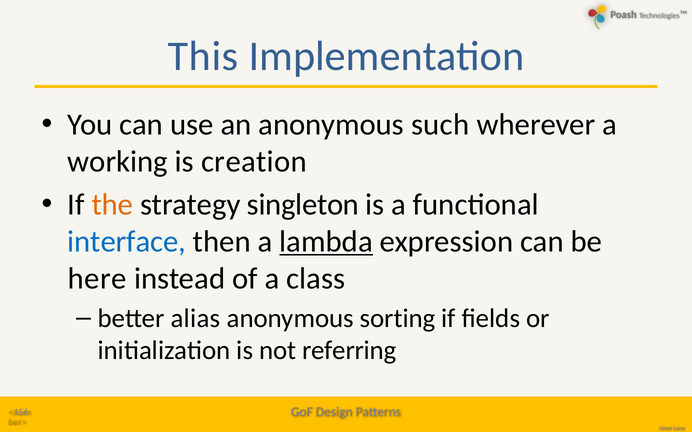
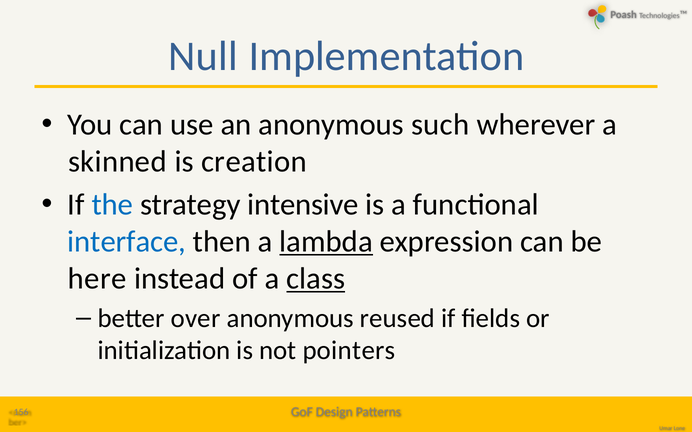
This: This -> Null
working: working -> skinned
the colour: orange -> blue
singleton: singleton -> intensive
class underline: none -> present
alias: alias -> over
sorting: sorting -> reused
referring: referring -> pointers
